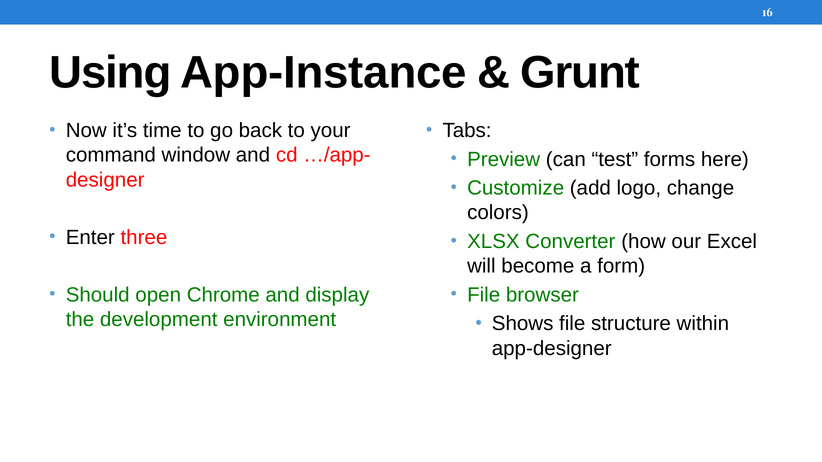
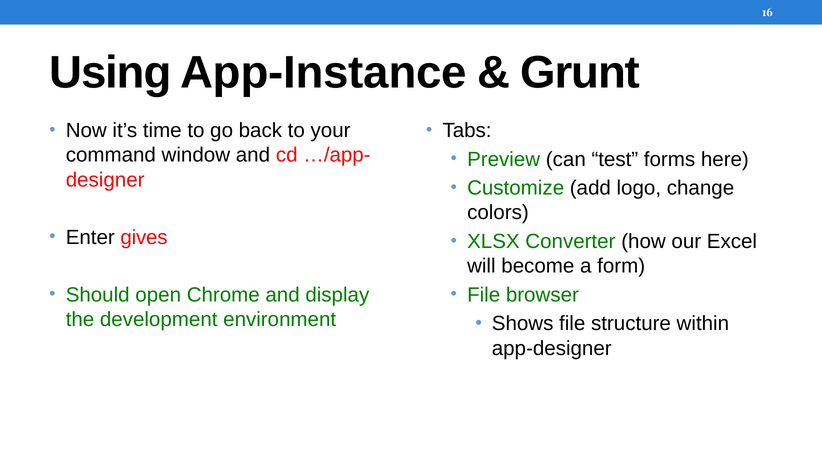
three: three -> gives
